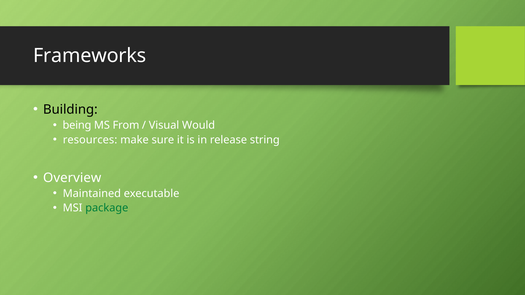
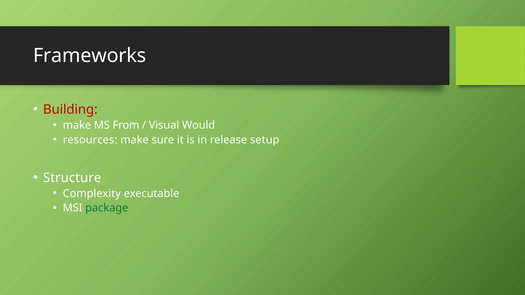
Building colour: black -> red
being at (77, 125): being -> make
string: string -> setup
Overview: Overview -> Structure
Maintained: Maintained -> Complexity
